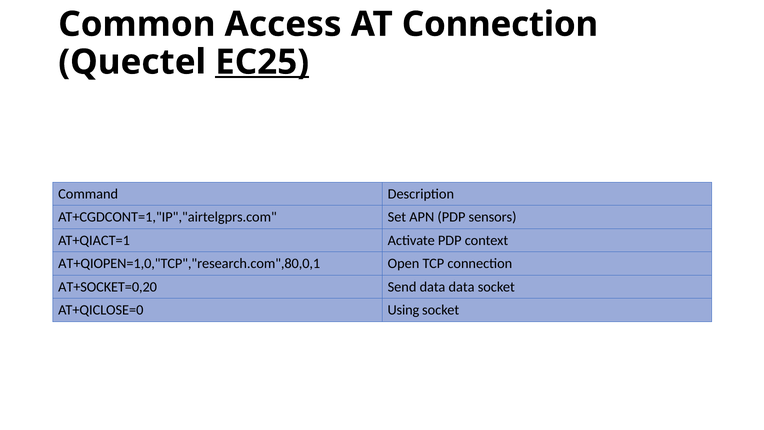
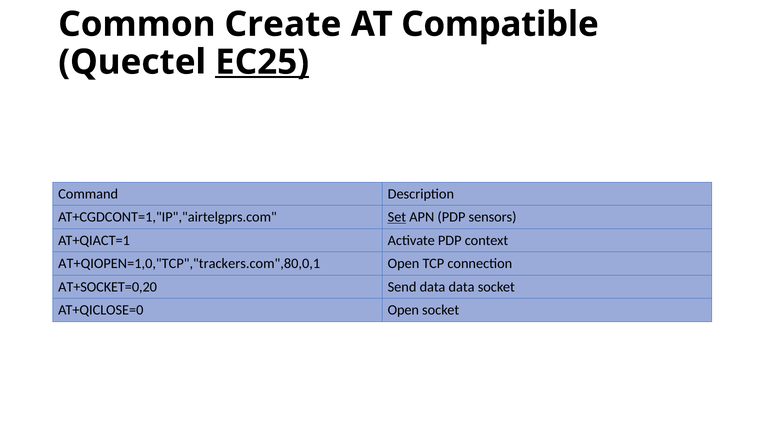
Access: Access -> Create
AT Connection: Connection -> Compatible
Set underline: none -> present
AT+QIOPEN=1,0,"TCP","research.com",80,0,1: AT+QIOPEN=1,0,"TCP","research.com",80,0,1 -> AT+QIOPEN=1,0,"TCP","trackers.com",80,0,1
AT+QICLOSE=0 Using: Using -> Open
